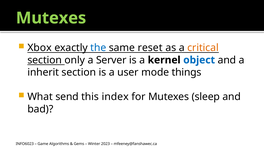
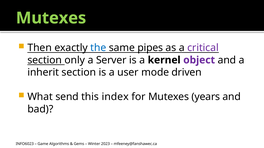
Xbox: Xbox -> Then
reset: reset -> pipes
critical colour: orange -> purple
object colour: blue -> purple
things: things -> driven
sleep: sleep -> years
